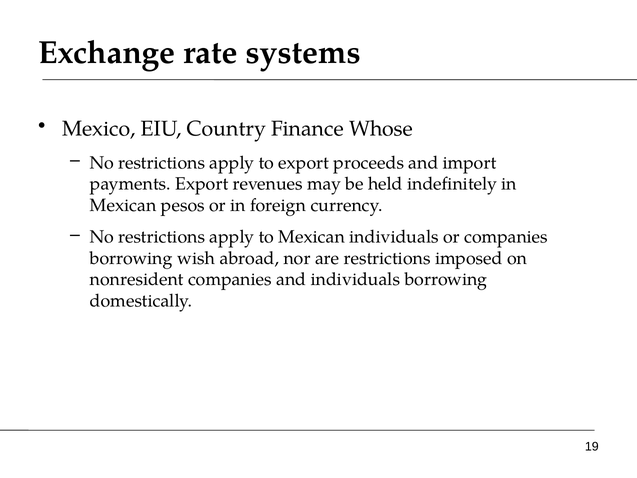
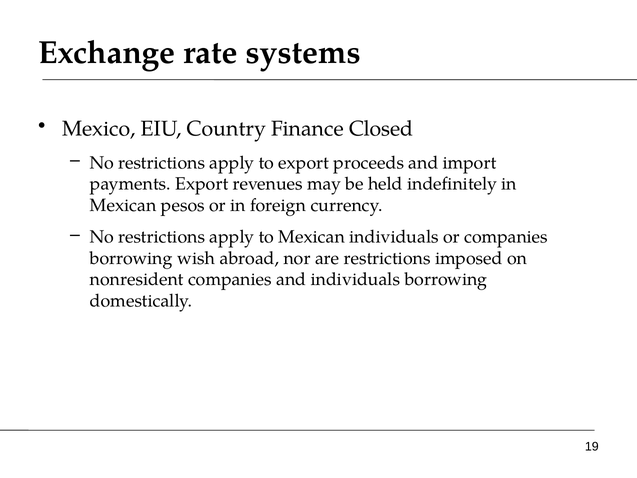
Whose: Whose -> Closed
